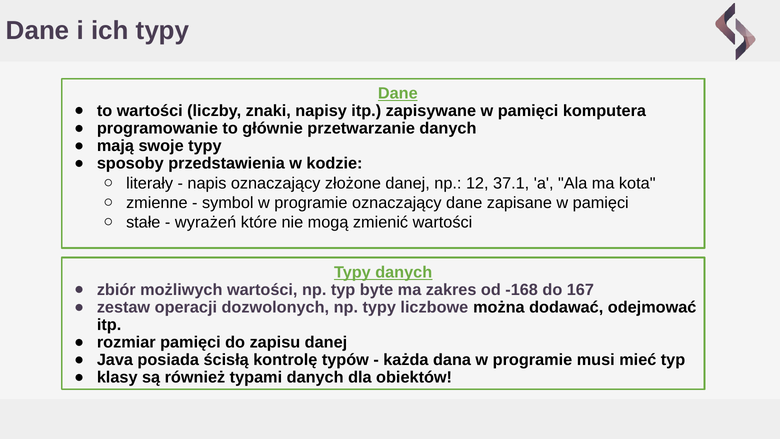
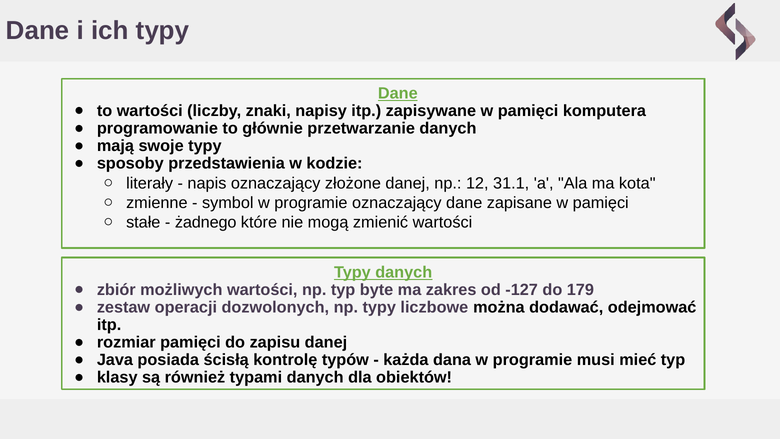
37.1: 37.1 -> 31.1
wyrażeń: wyrażeń -> żadnego
-168: -168 -> -127
167: 167 -> 179
